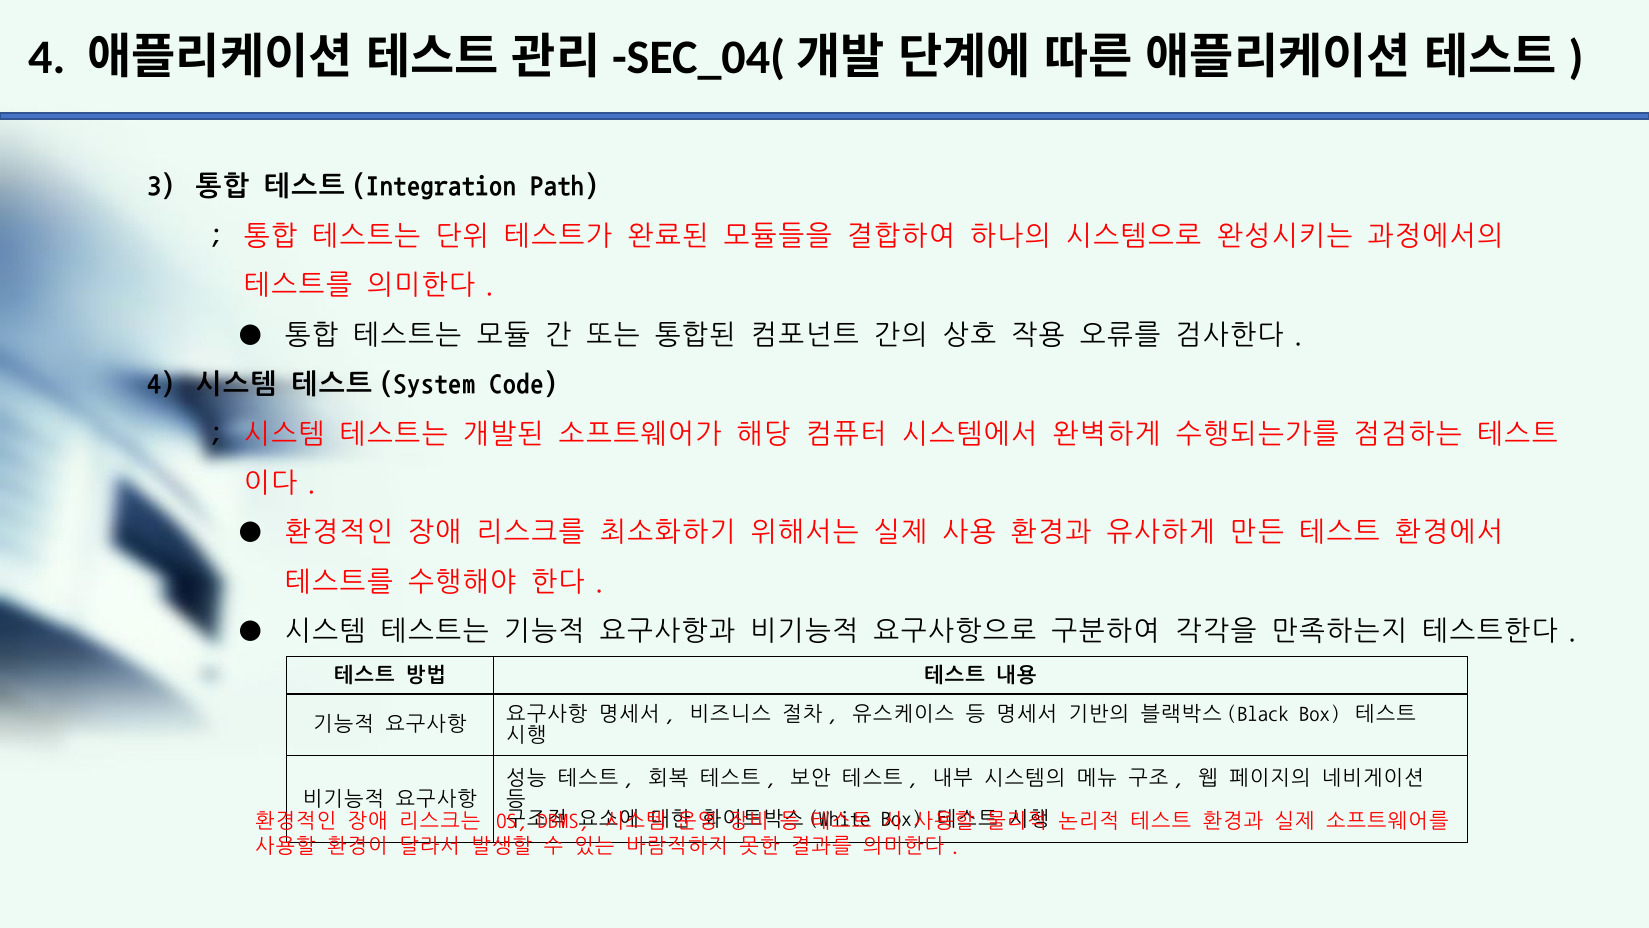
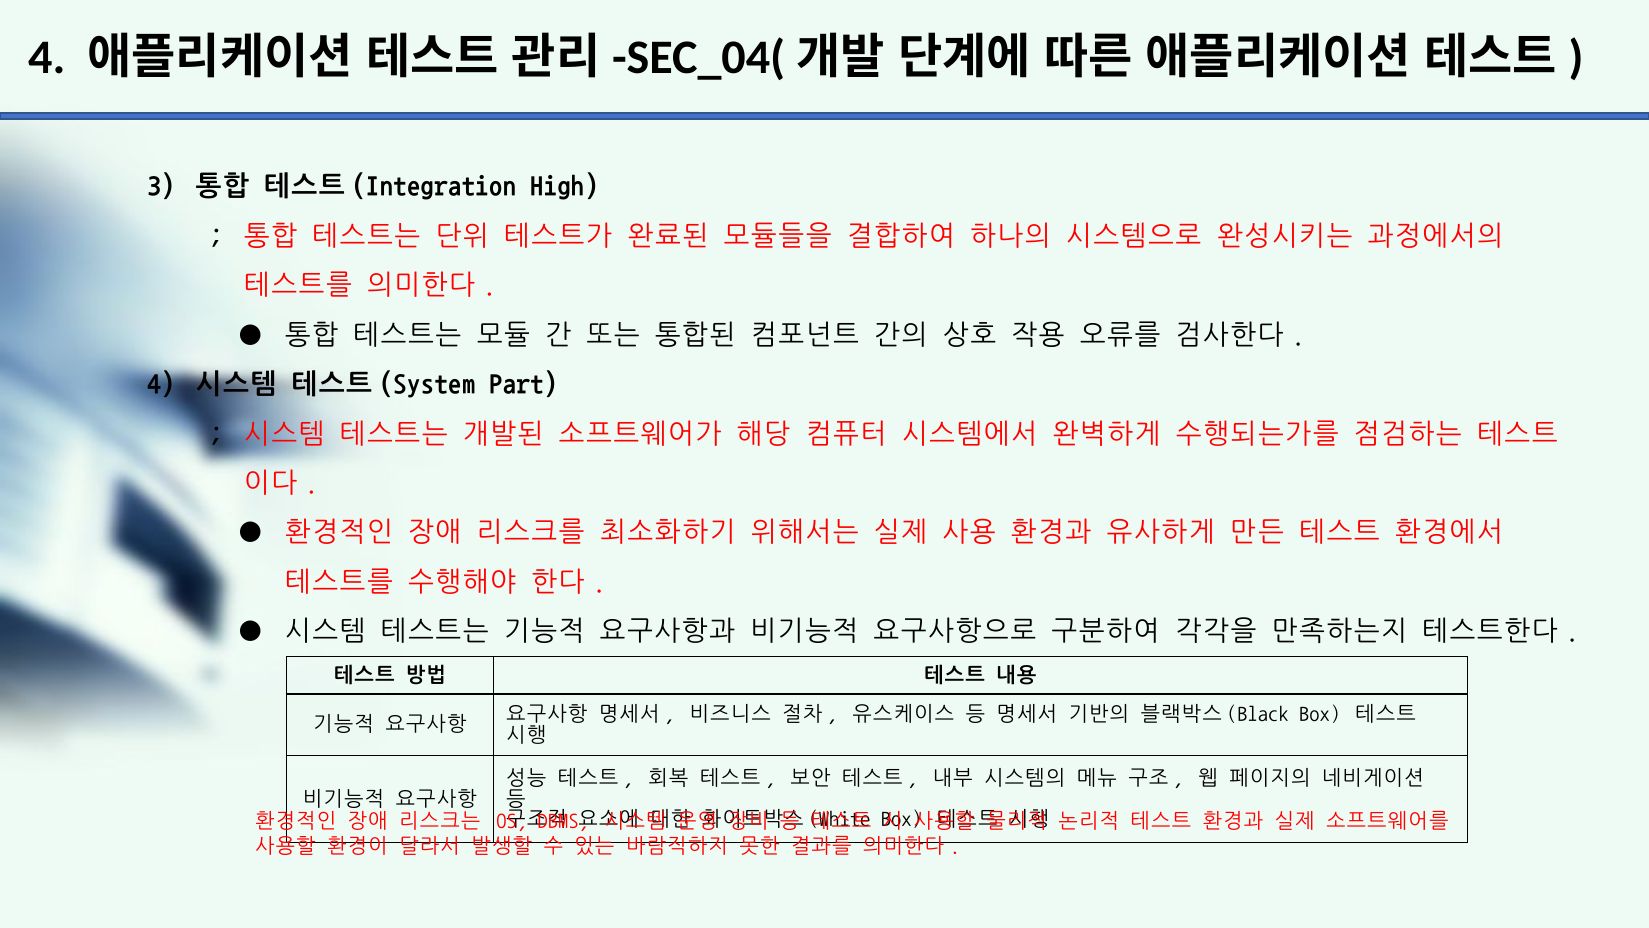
Path: Path -> High
Code: Code -> Part
